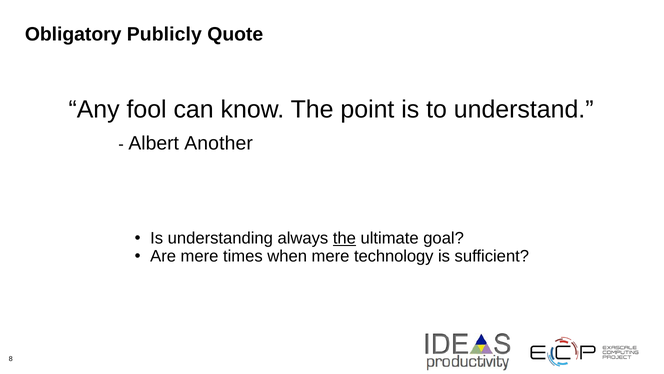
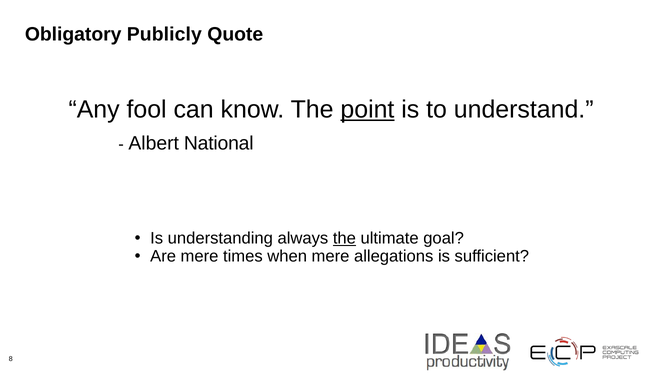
point underline: none -> present
Another: Another -> National
technology: technology -> allegations
